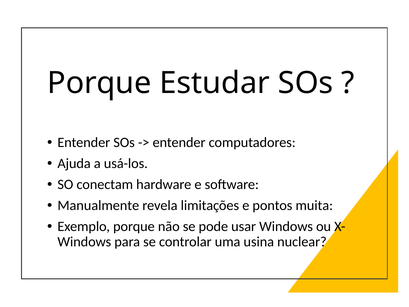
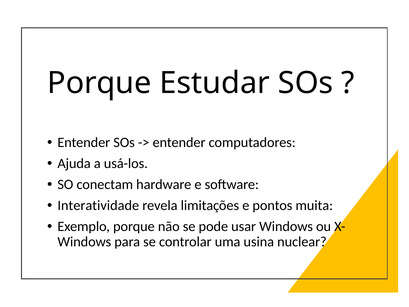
Manualmente: Manualmente -> Interatividade
